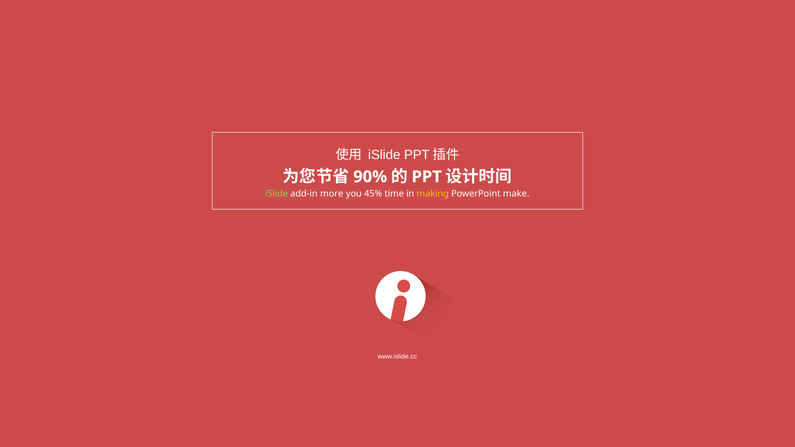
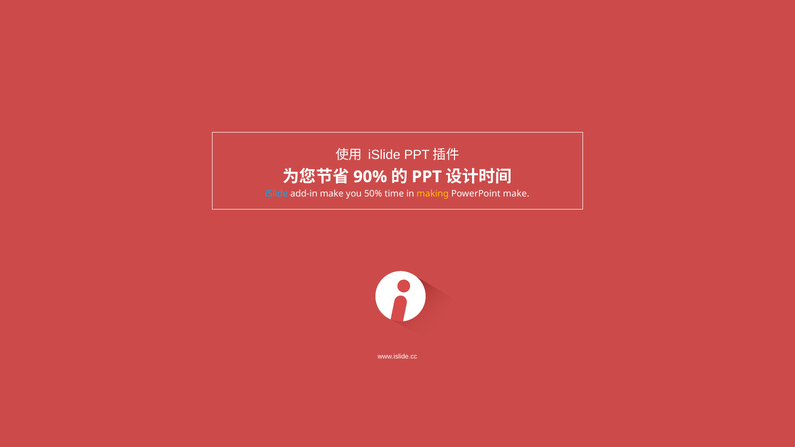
iSlide at (277, 194) colour: light green -> light blue
add-in more: more -> make
45%: 45% -> 50%
